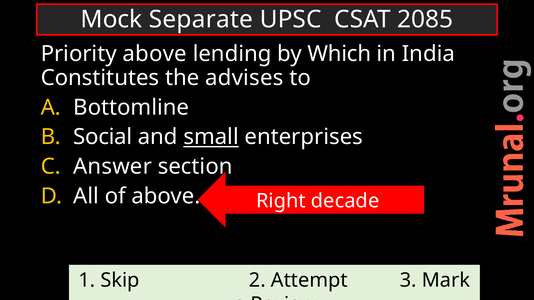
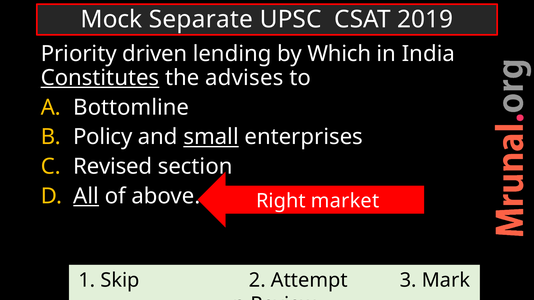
2085: 2085 -> 2019
Priority above: above -> driven
Constitutes underline: none -> present
Social: Social -> Policy
Answer: Answer -> Revised
All underline: none -> present
decade: decade -> market
